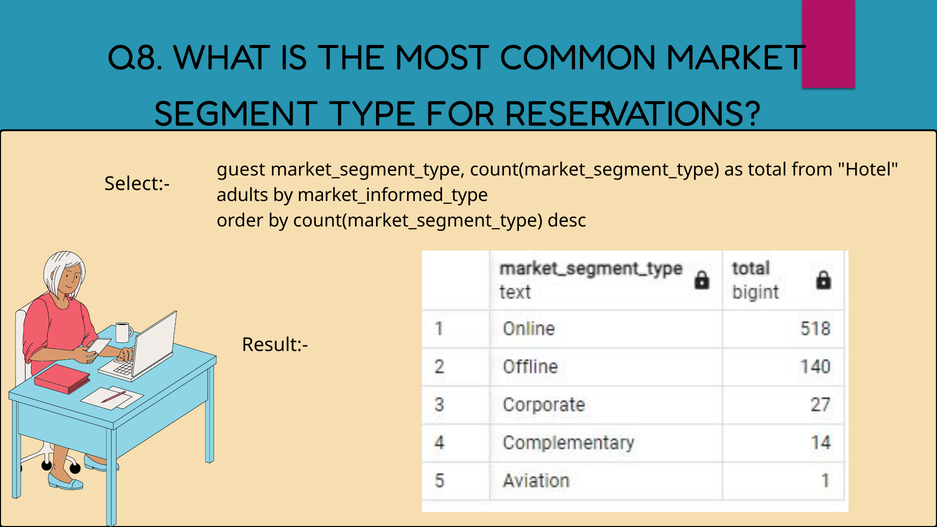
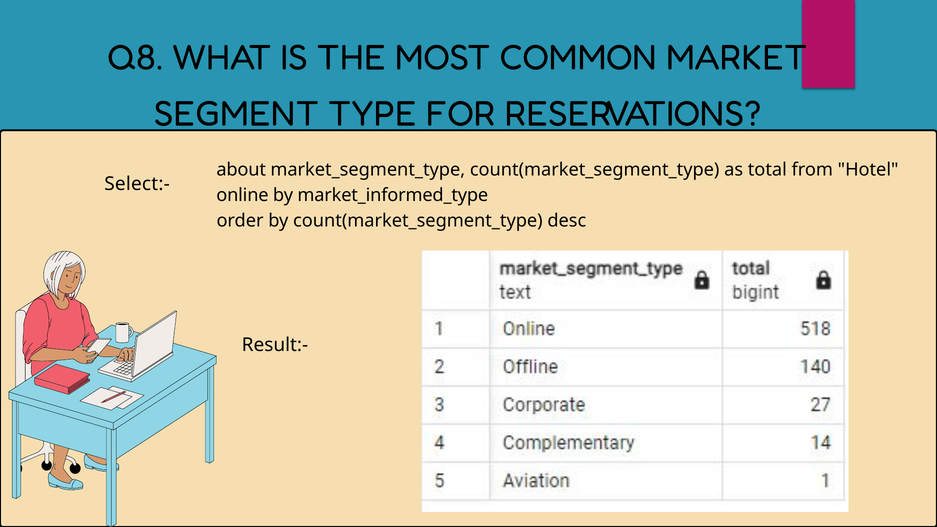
guest: guest -> about
adults: adults -> online
